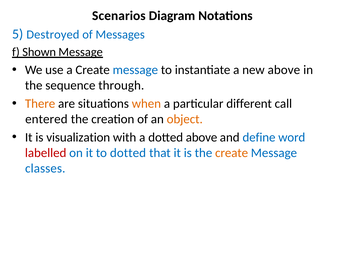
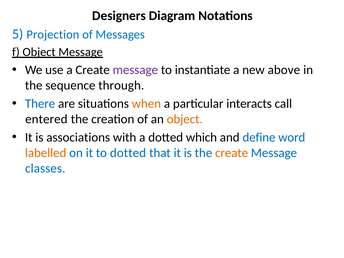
Scenarios: Scenarios -> Designers
Destroyed: Destroyed -> Projection
f Shown: Shown -> Object
message at (135, 70) colour: blue -> purple
There colour: orange -> blue
different: different -> interacts
visualization: visualization -> associations
dotted above: above -> which
labelled colour: red -> orange
